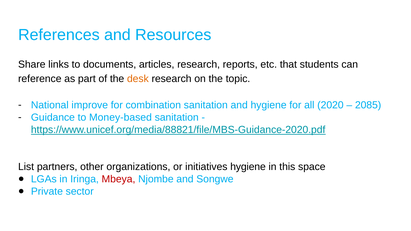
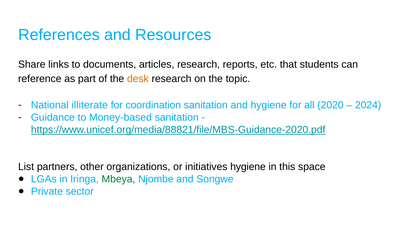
improve: improve -> illiterate
combination: combination -> coordination
2085: 2085 -> 2024
Mbeya colour: red -> green
